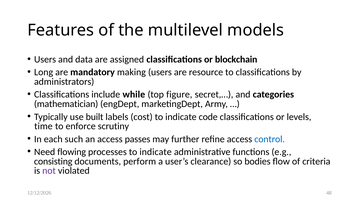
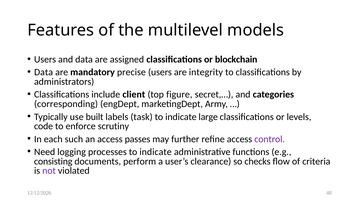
Long at (44, 72): Long -> Data
making: making -> precise
resource: resource -> integrity
while: while -> client
mathematician: mathematician -> corresponding
cost: cost -> task
code: code -> large
time: time -> code
control colour: blue -> purple
flowing: flowing -> logging
bodies: bodies -> checks
